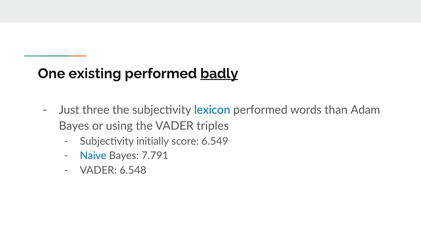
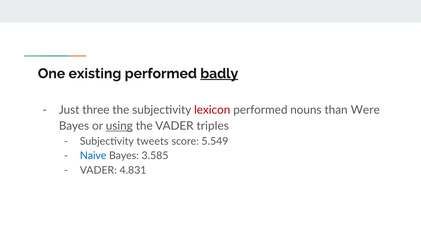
lexicon colour: blue -> red
words: words -> nouns
Adam: Adam -> Were
using underline: none -> present
initially: initially -> tweets
6.549: 6.549 -> 5.549
7.791: 7.791 -> 3.585
6.548: 6.548 -> 4.831
